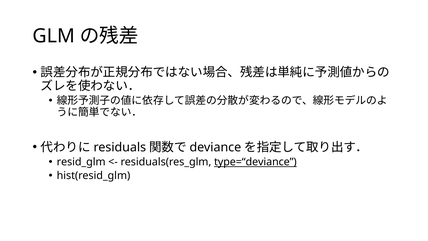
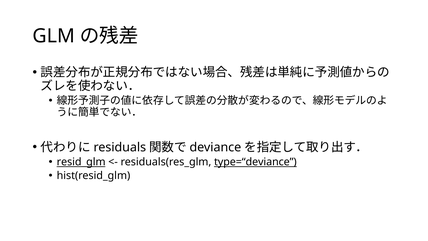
resid_glm underline: none -> present
